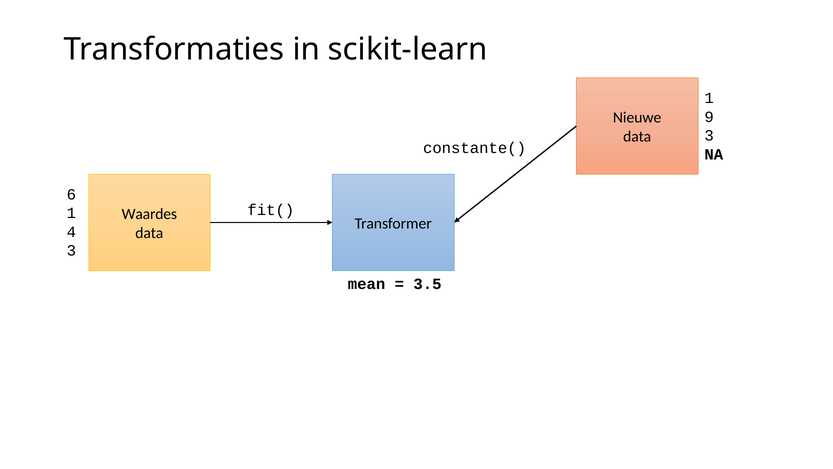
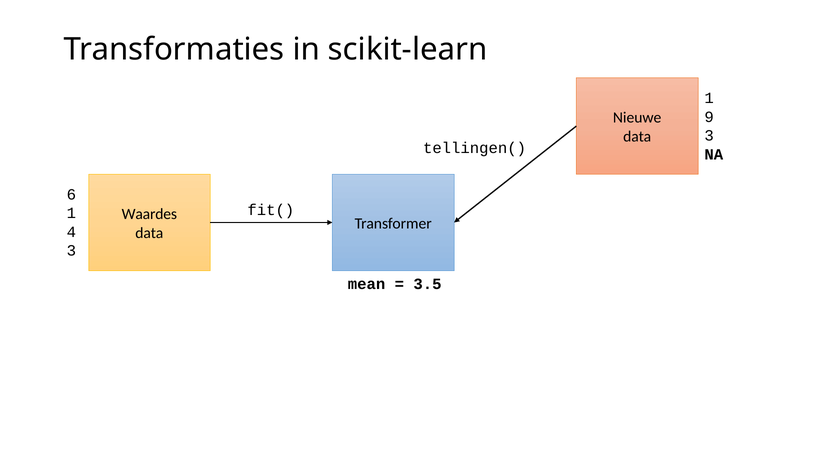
constante(: constante( -> tellingen(
